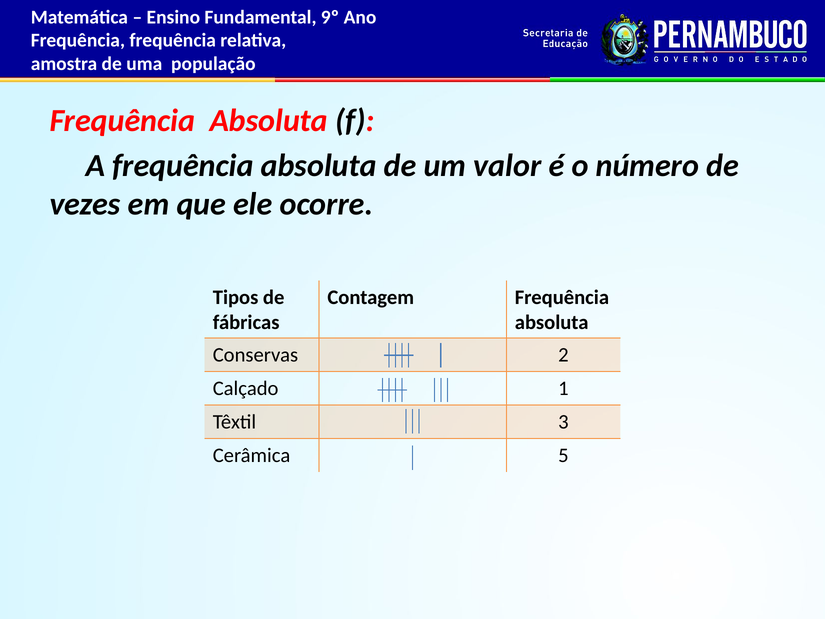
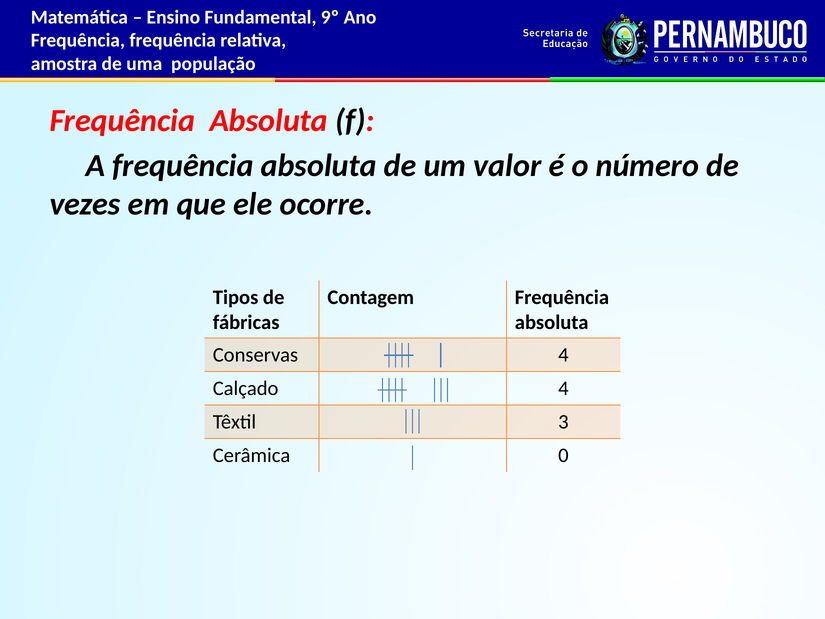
Conservas 2: 2 -> 4
Calçado 1: 1 -> 4
5: 5 -> 0
